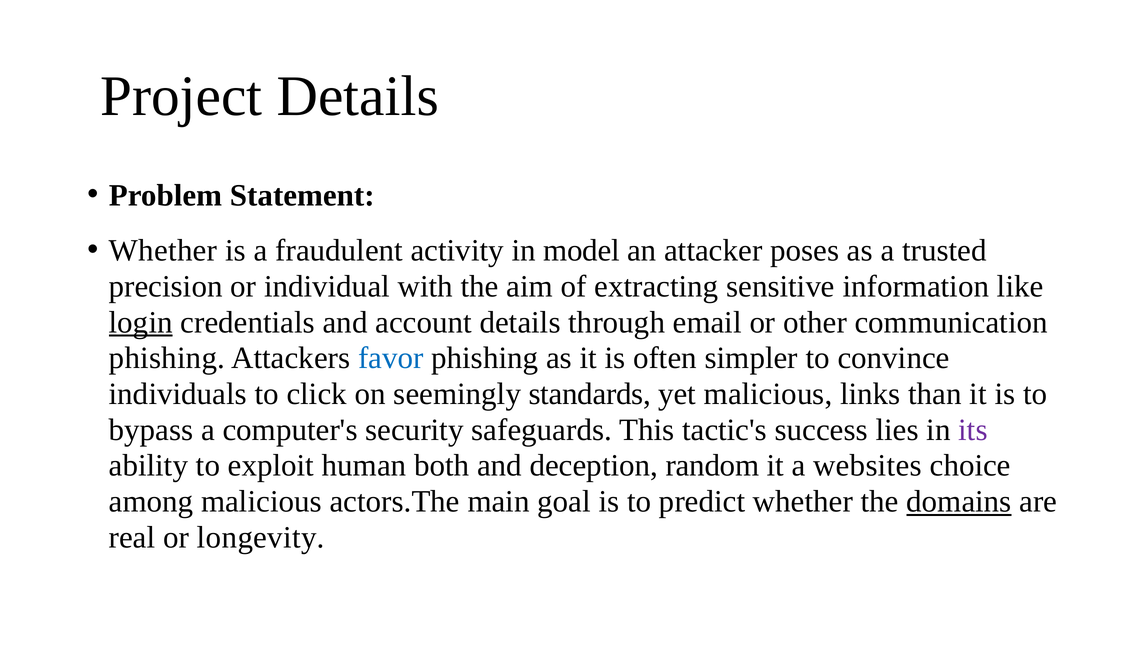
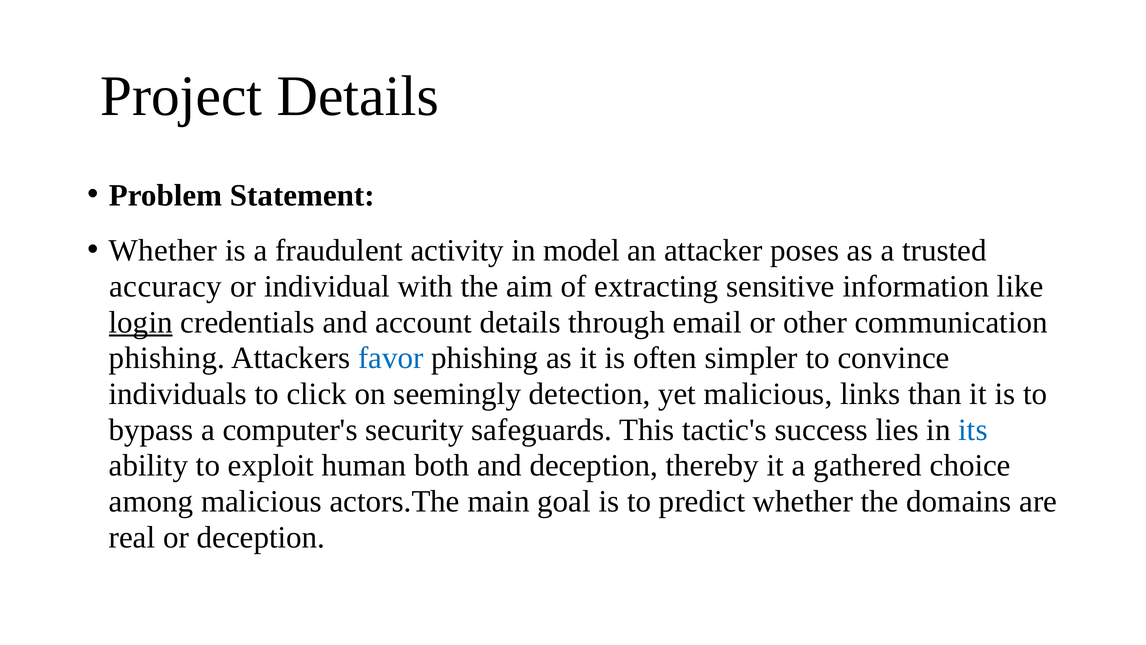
precision: precision -> accuracy
standards: standards -> detection
its colour: purple -> blue
random: random -> thereby
websites: websites -> gathered
domains underline: present -> none
or longevity: longevity -> deception
